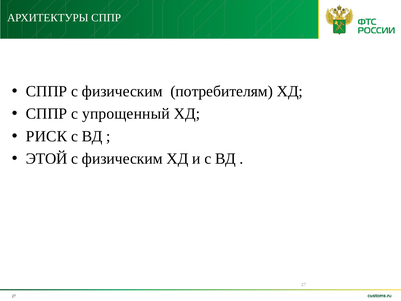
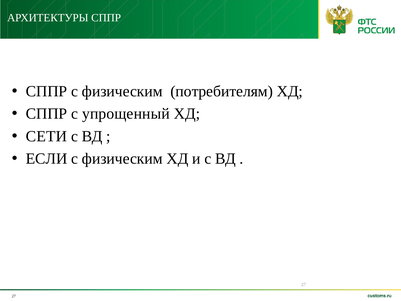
РИСК: РИСК -> СЕТИ
ЭТОЙ: ЭТОЙ -> ЕСЛИ
